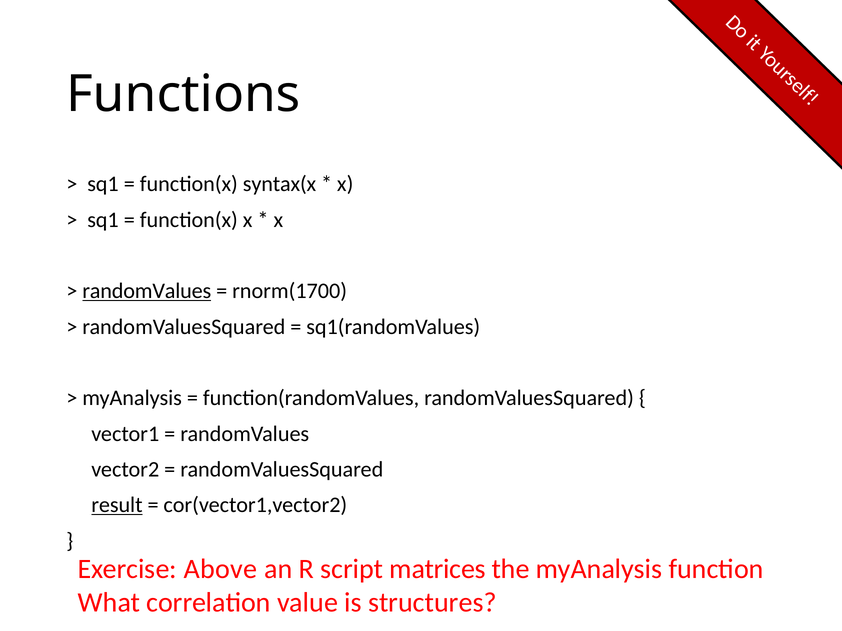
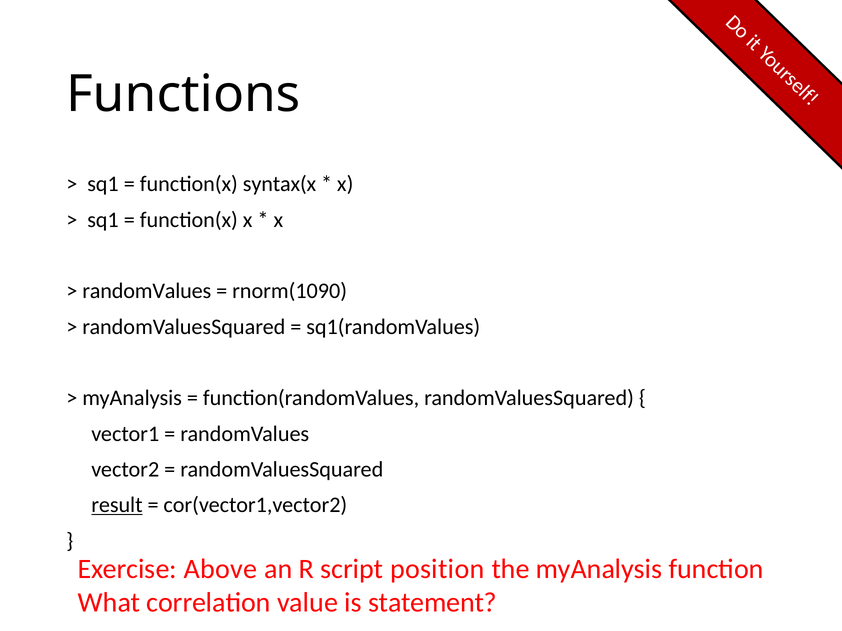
randomValues at (147, 291) underline: present -> none
rnorm(1700: rnorm(1700 -> rnorm(1090
matrices: matrices -> position
structures: structures -> statement
